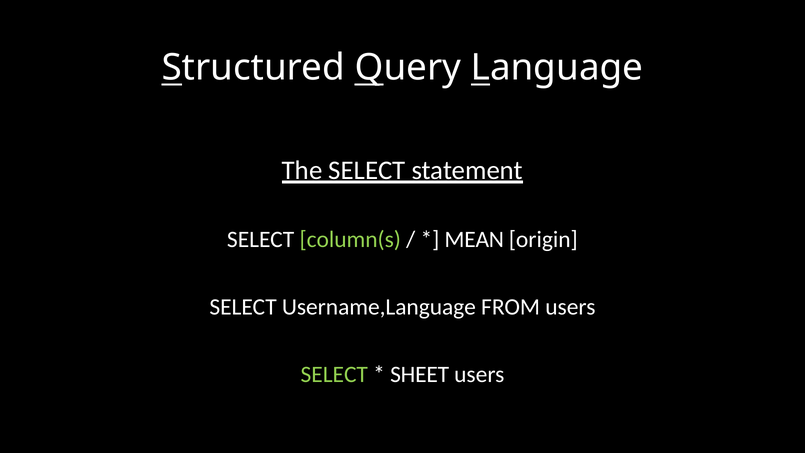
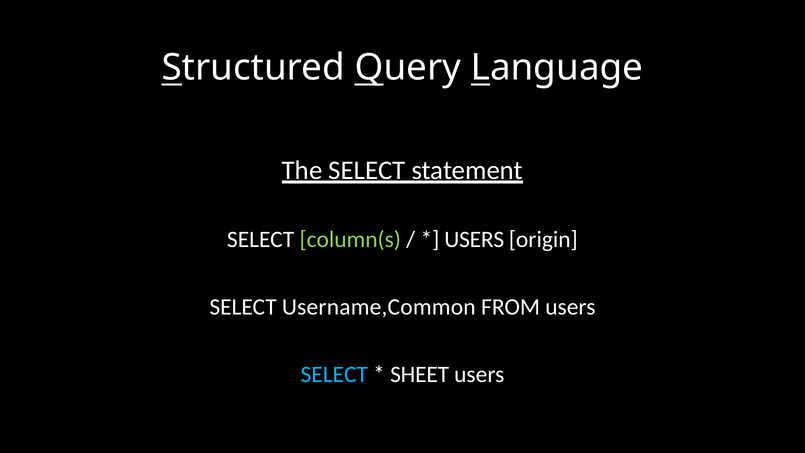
MEAN at (474, 240): MEAN -> USERS
Username,Language: Username,Language -> Username,Common
SELECT at (334, 374) colour: light green -> light blue
